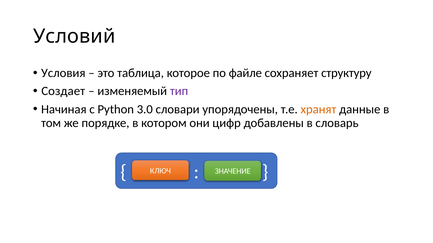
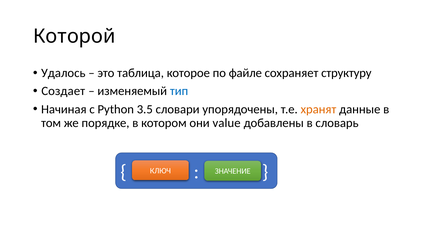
Условий: Условий -> Которой
Условия: Условия -> Удалось
тип colour: purple -> blue
3.0: 3.0 -> 3.5
цифр: цифр -> value
